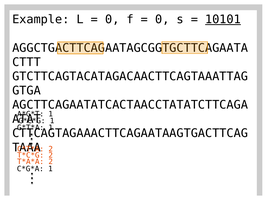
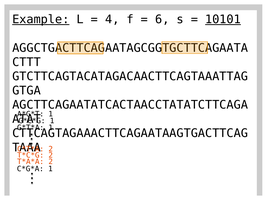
Example underline: none -> present
0 at (112, 20): 0 -> 4
0 at (162, 20): 0 -> 6
